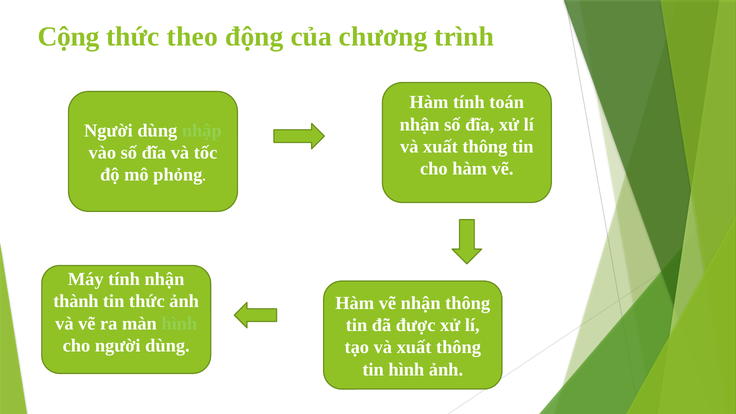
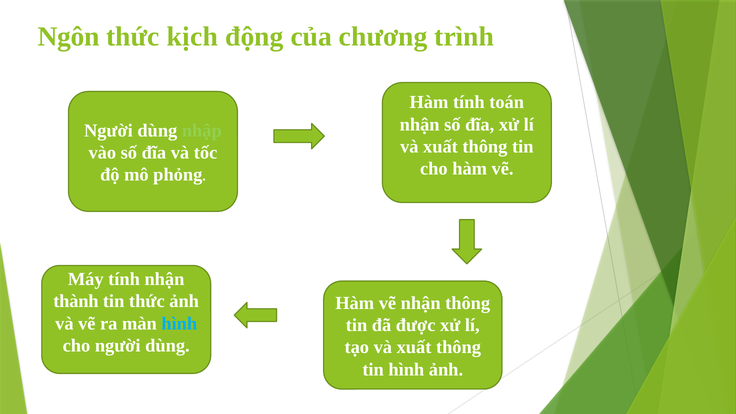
Cộng: Cộng -> Ngôn
theo: theo -> kịch
hình at (179, 323) colour: light green -> light blue
